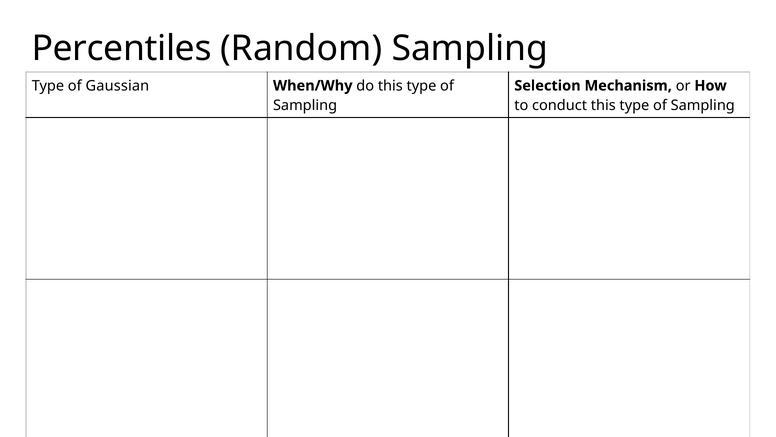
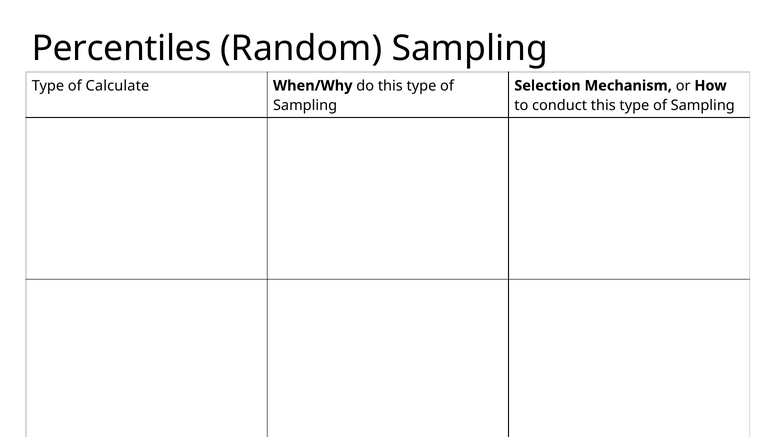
Gaussian: Gaussian -> Calculate
